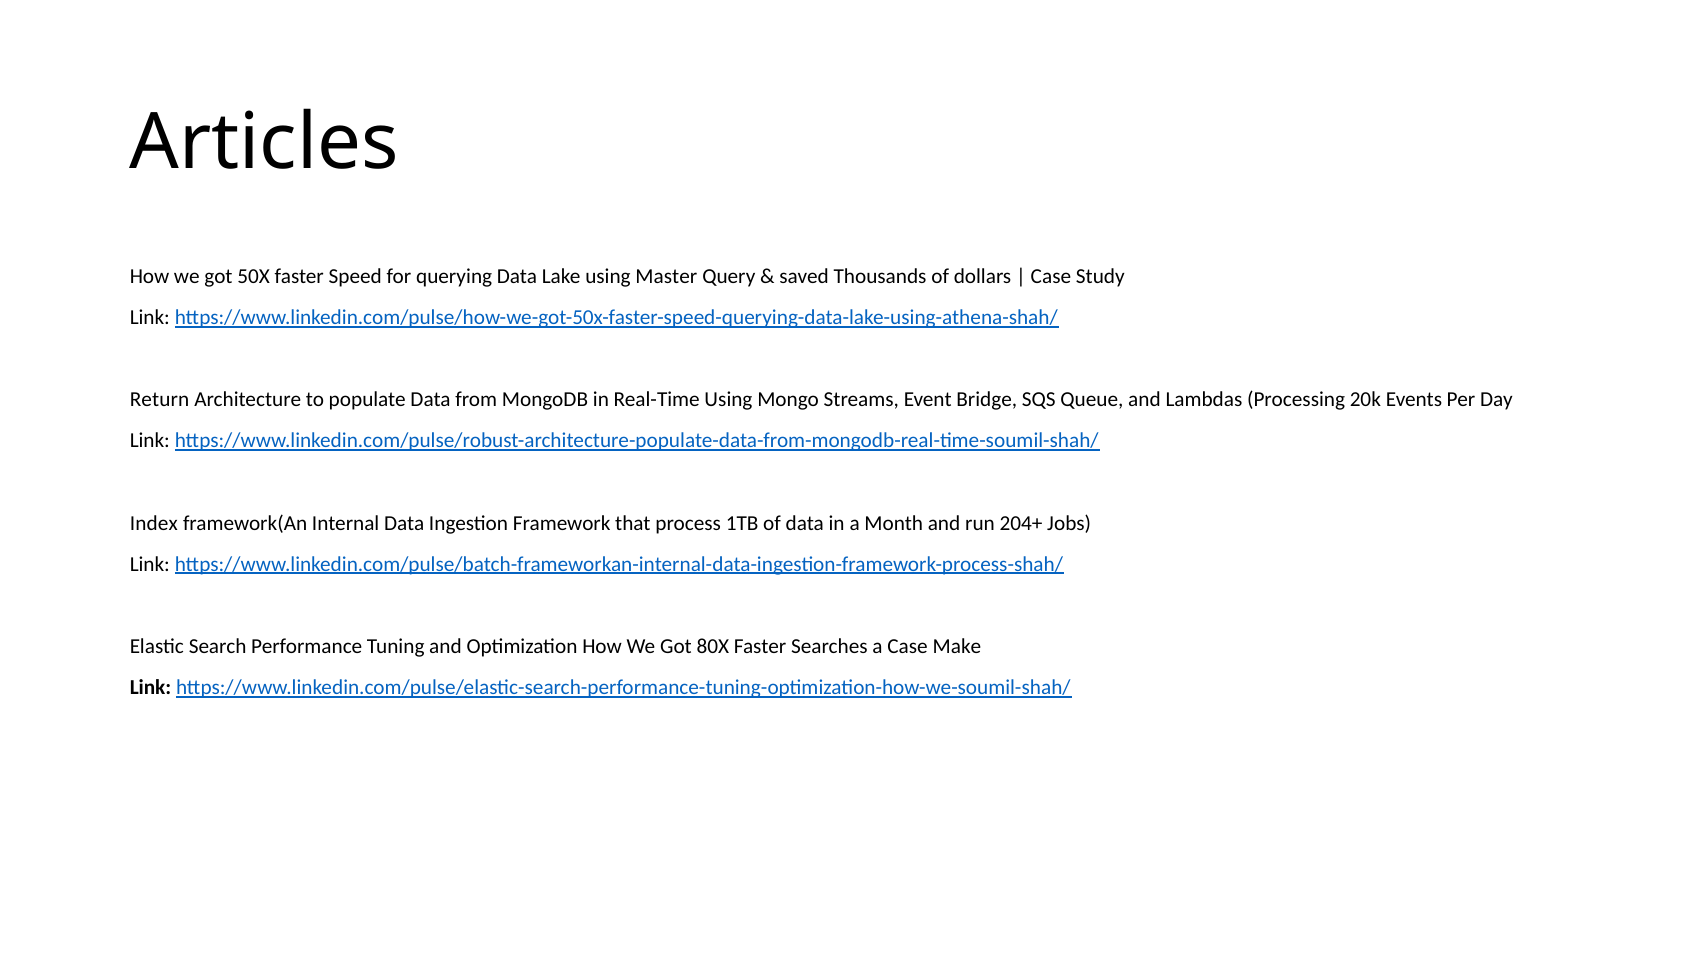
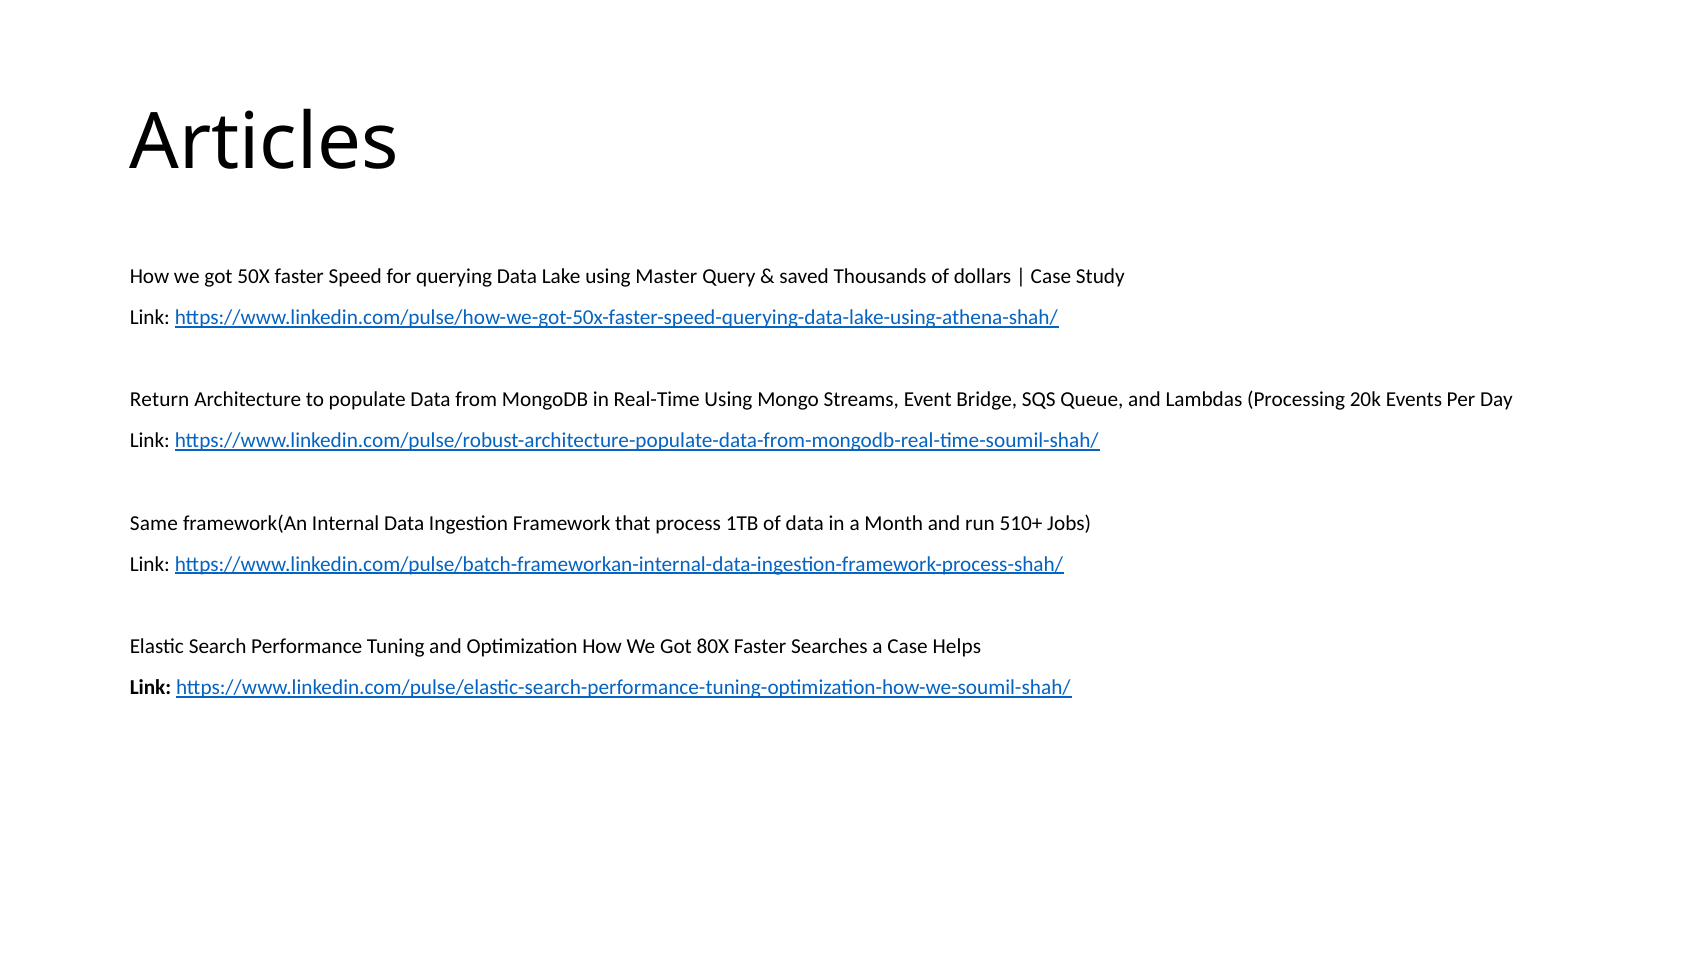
Index: Index -> Same
204+: 204+ -> 510+
Make: Make -> Helps
